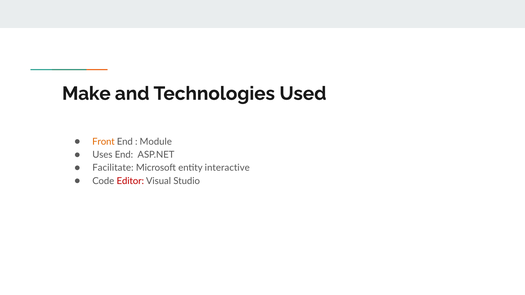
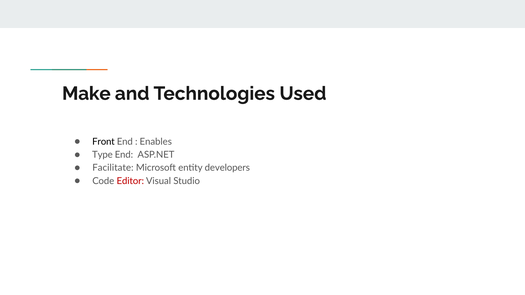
Front colour: orange -> black
Module: Module -> Enables
Uses: Uses -> Type
interactive: interactive -> developers
